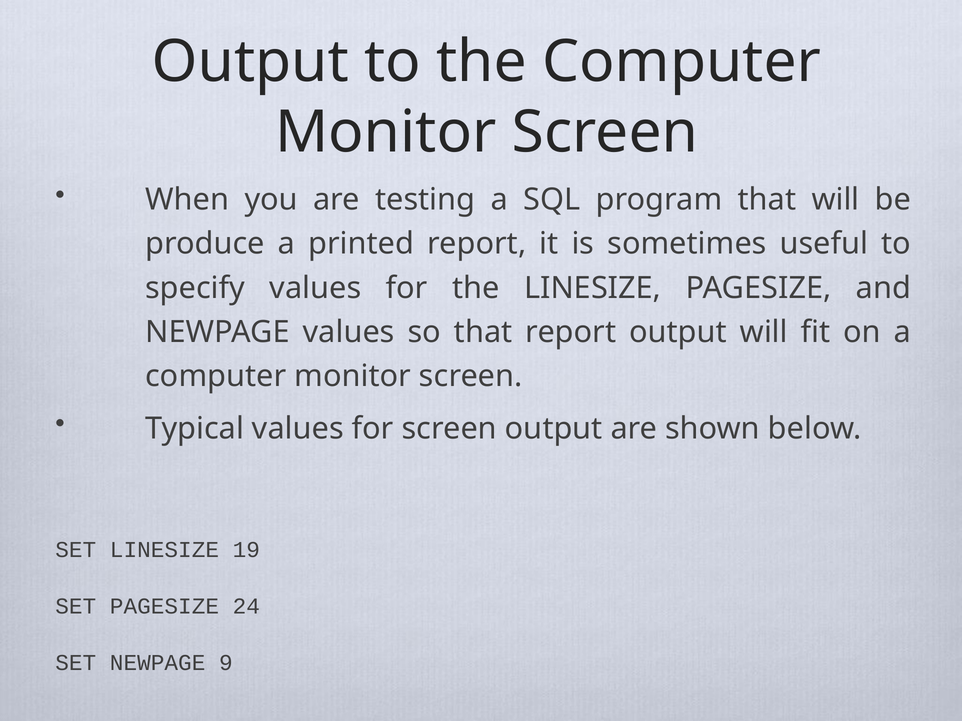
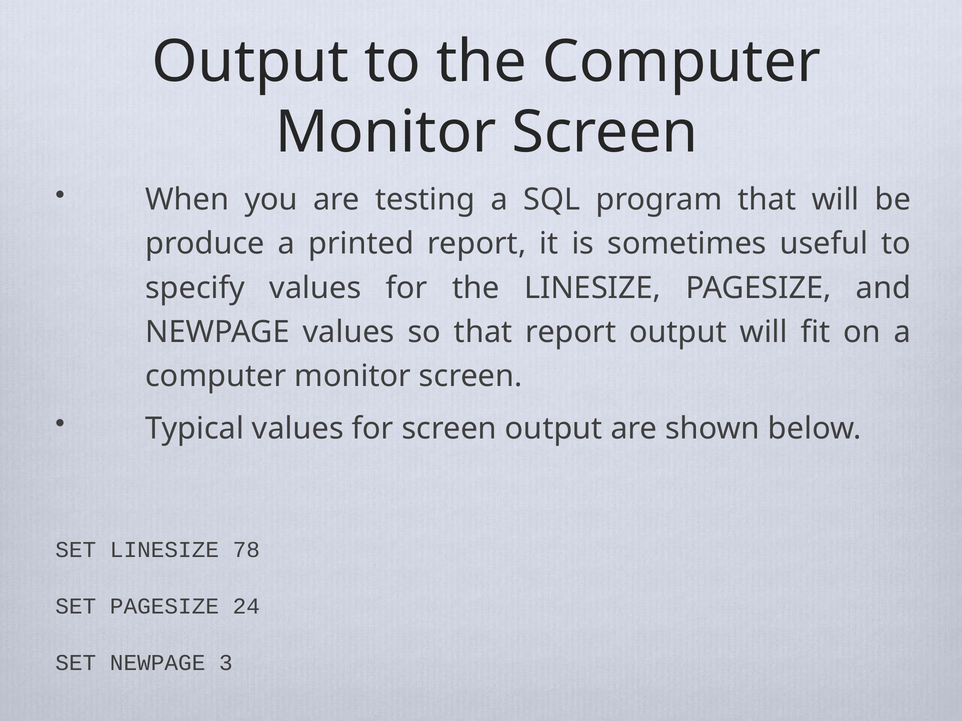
19: 19 -> 78
9: 9 -> 3
